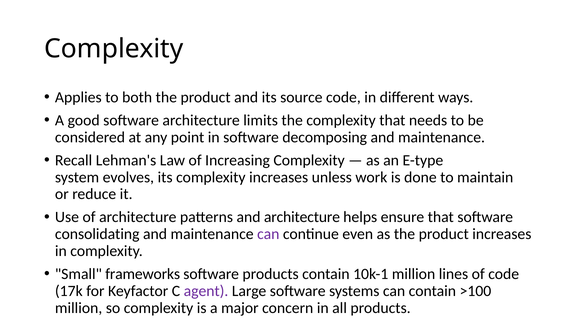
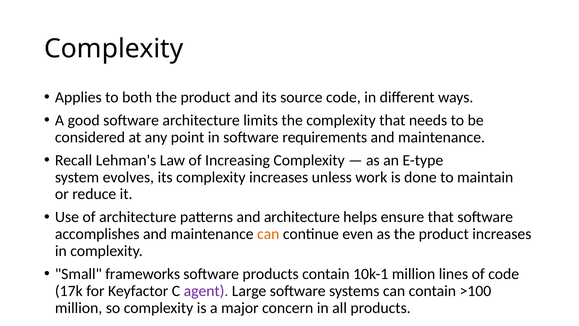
decomposing: decomposing -> requirements
consolidating: consolidating -> accomplishes
can at (268, 234) colour: purple -> orange
